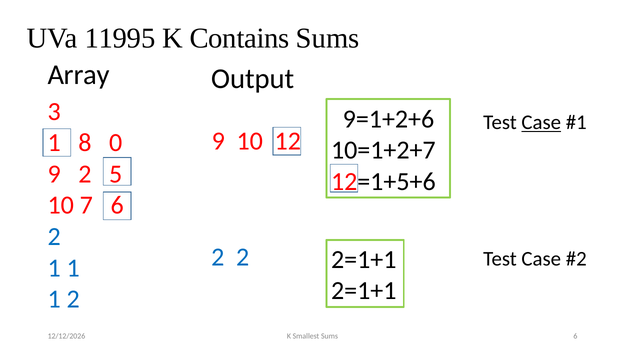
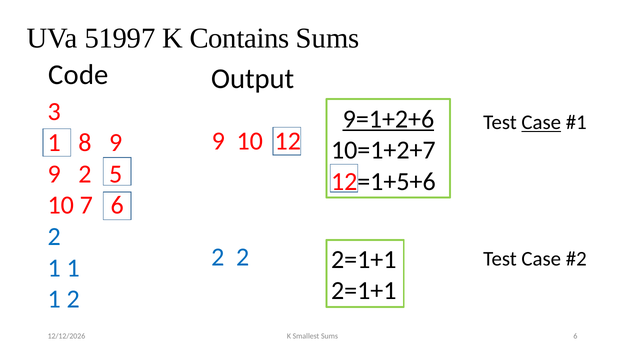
11995: 11995 -> 51997
Array: Array -> Code
9=1+2+6 underline: none -> present
8 0: 0 -> 9
